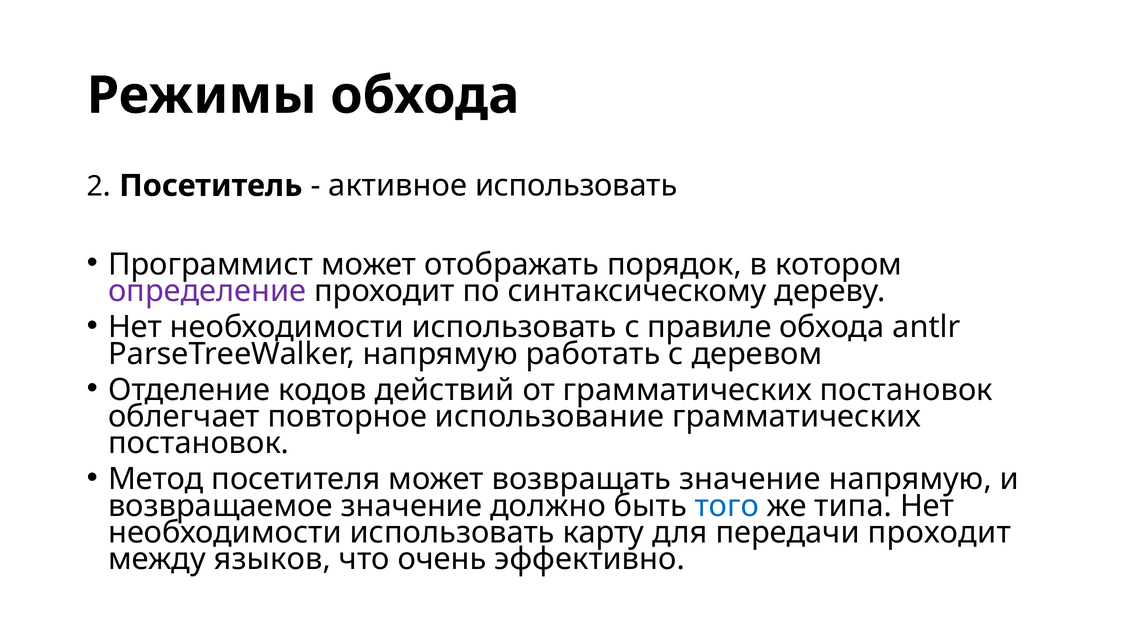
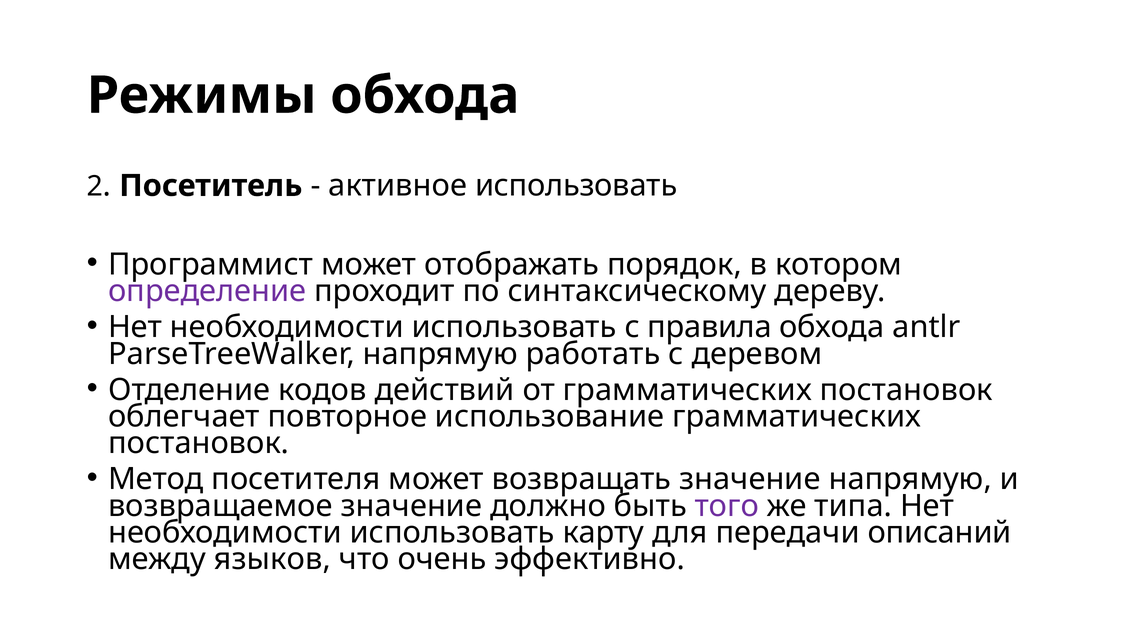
правиле: правиле -> правила
того colour: blue -> purple
передачи проходит: проходит -> описаний
